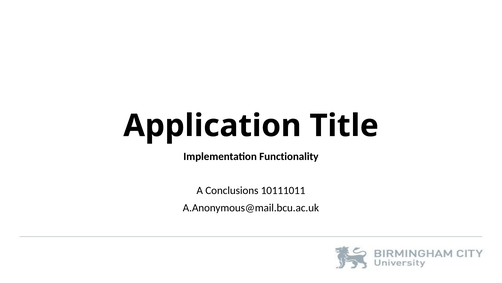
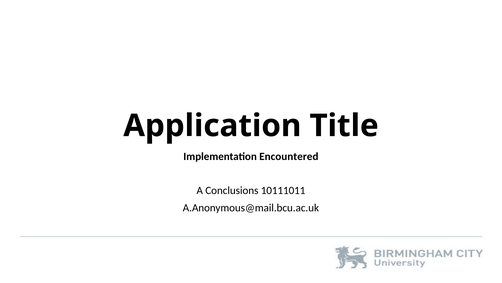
Functionality: Functionality -> Encountered
